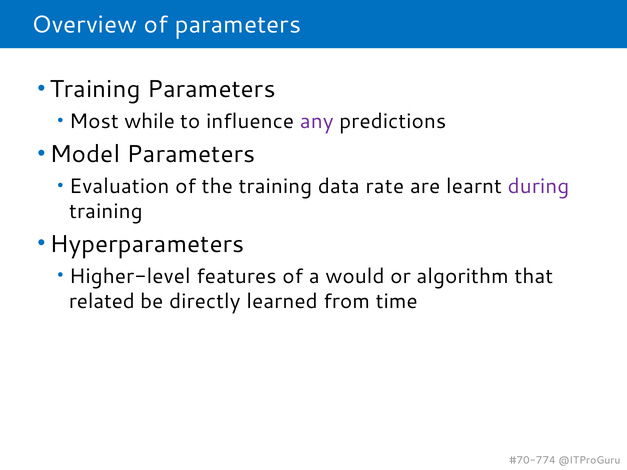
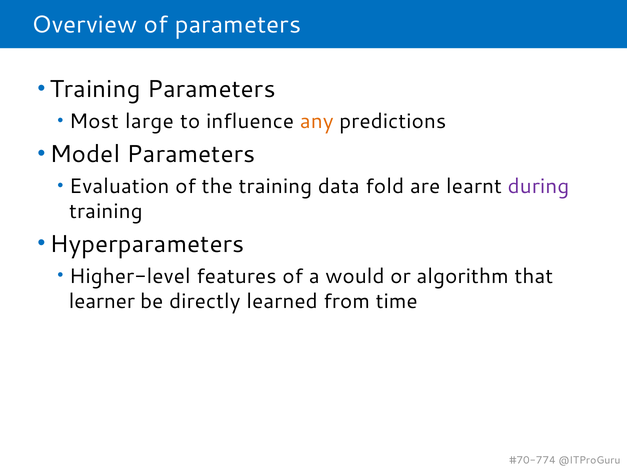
while: while -> large
any colour: purple -> orange
rate: rate -> fold
related: related -> learner
